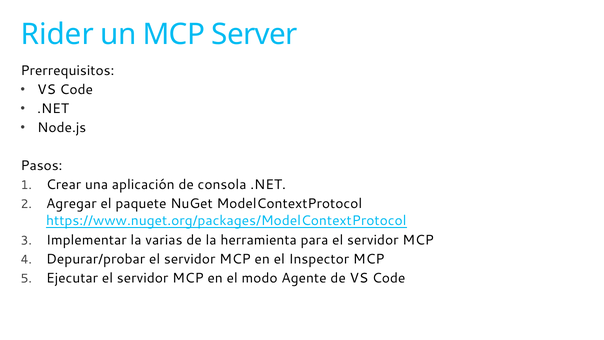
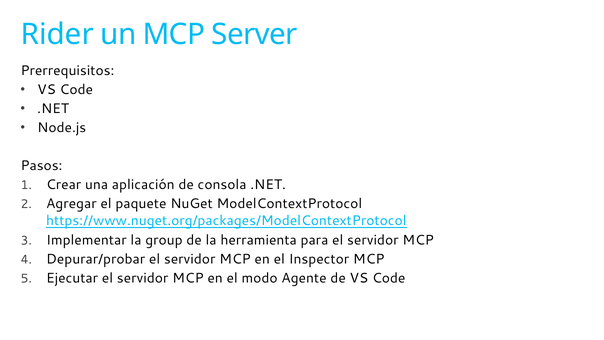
varias: varias -> group
